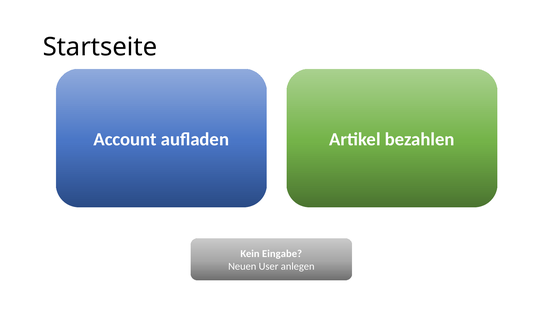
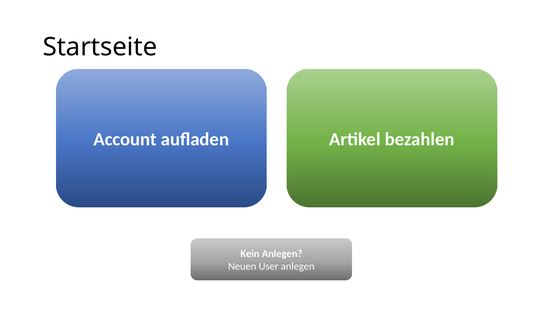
Kein Eingabe: Eingabe -> Anlegen
